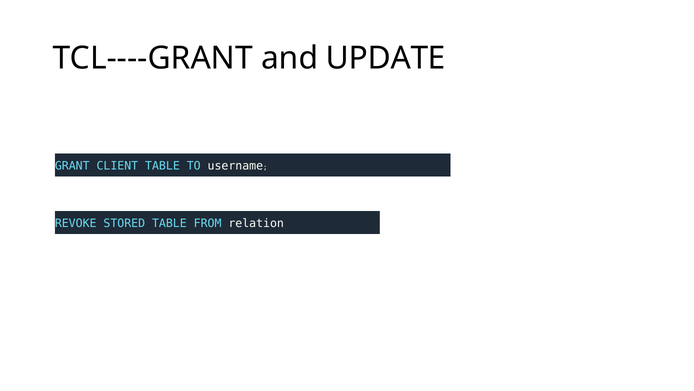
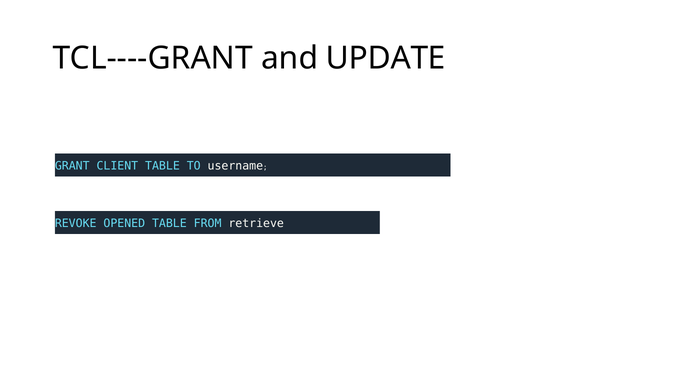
STORED: STORED -> OPENED
relation: relation -> retrieve
